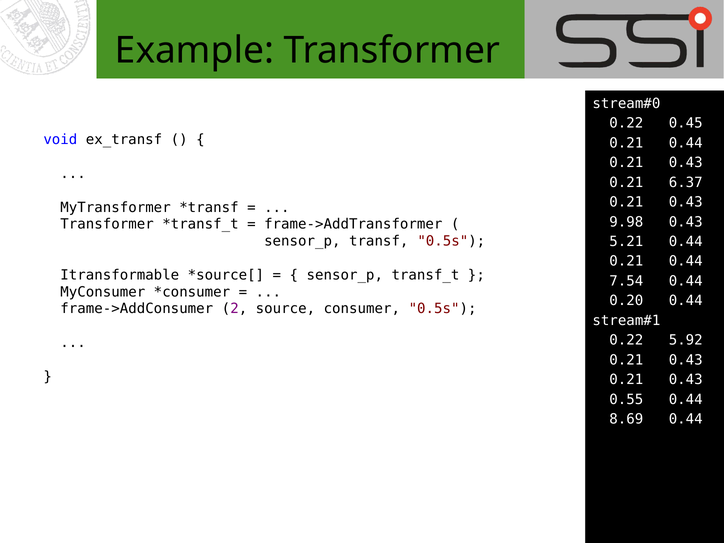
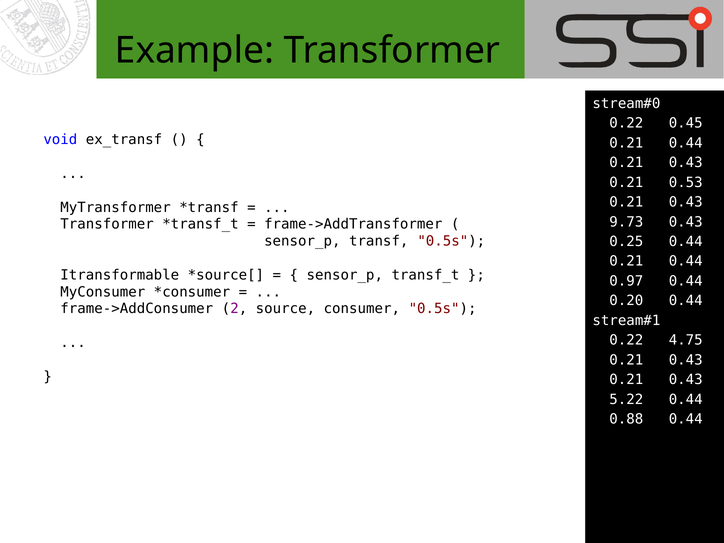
6.37: 6.37 -> 0.53
9.98: 9.98 -> 9.73
5.21: 5.21 -> 0.25
7.54: 7.54 -> 0.97
5.92: 5.92 -> 4.75
0.55: 0.55 -> 5.22
8.69: 8.69 -> 0.88
